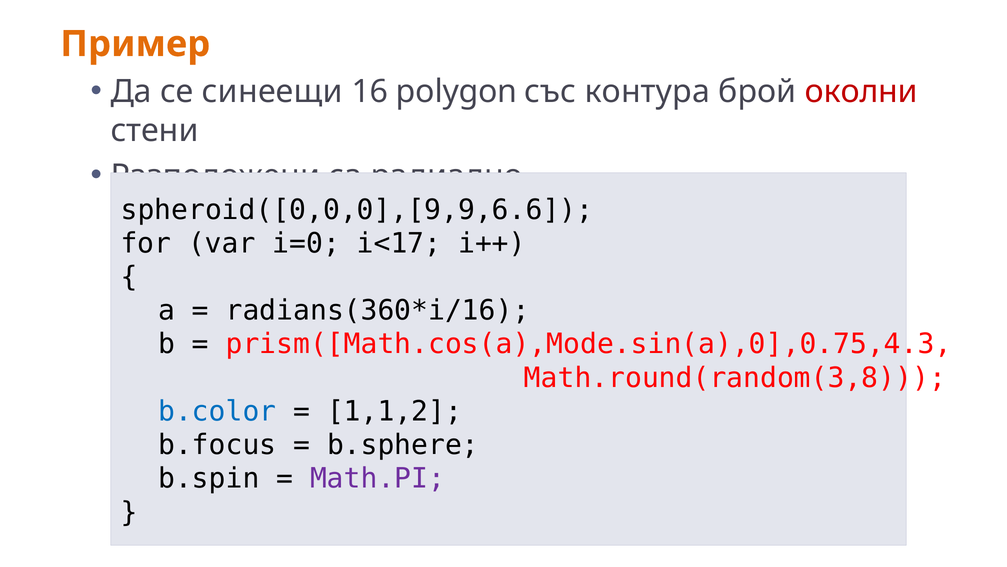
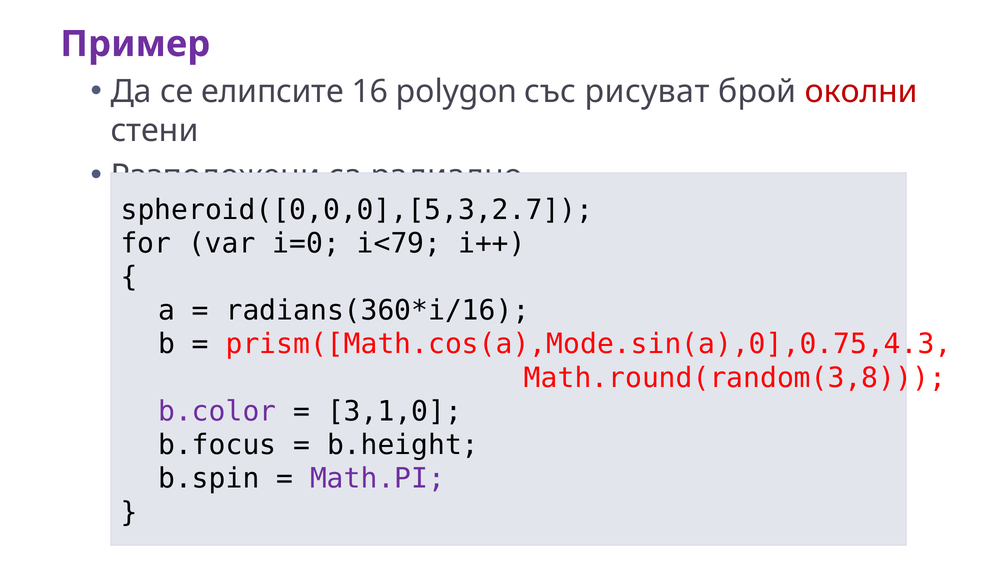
Пример colour: orange -> purple
синеещи: синеещи -> елипсите
контура: контура -> рисуват
spheroid([0,0,0],[9,9,6.6: spheroid([0,0,0],[9,9,6.6 -> spheroid([0,0,0],[5,3,2.7
i<17: i<17 -> i<79
b.color colour: blue -> purple
1,1,2: 1,1,2 -> 3,1,0
b.sphere: b.sphere -> b.height
